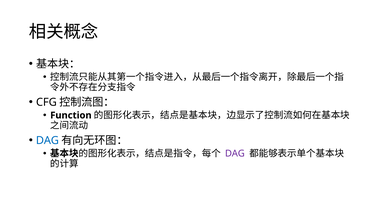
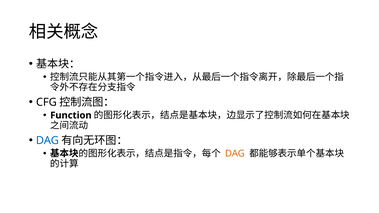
DAG at (235, 154) colour: purple -> orange
